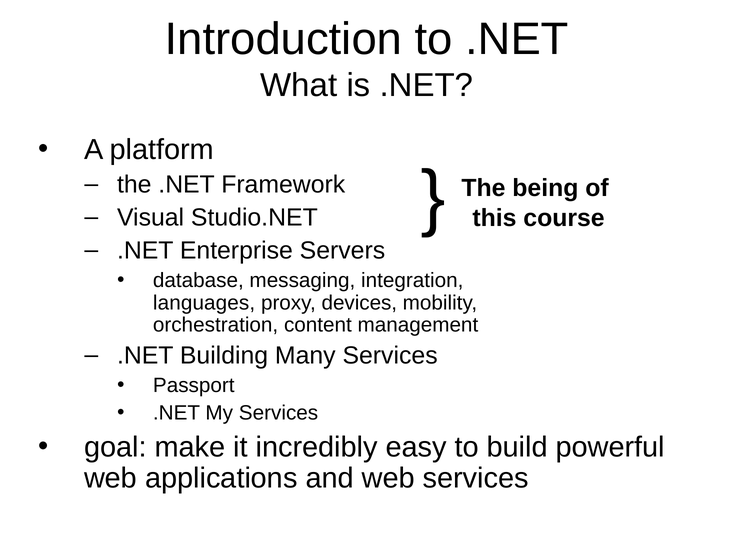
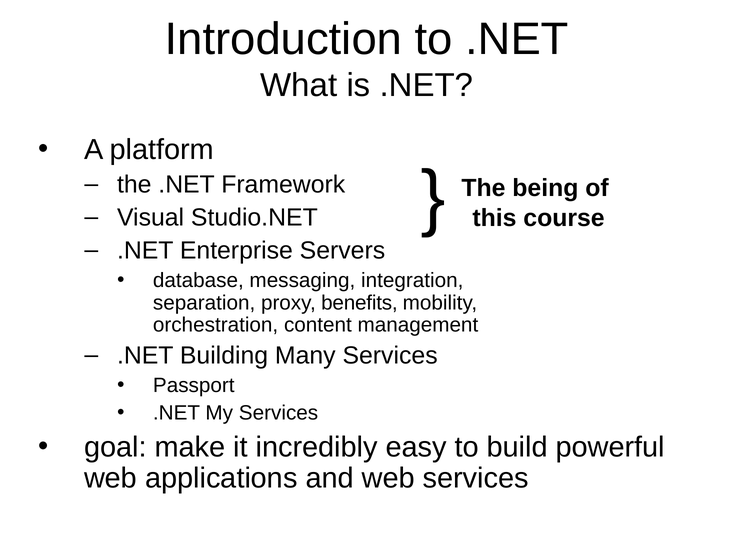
languages: languages -> separation
devices: devices -> benefits
